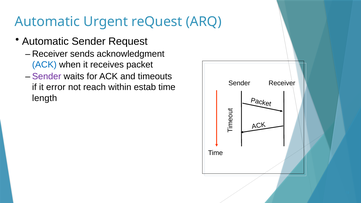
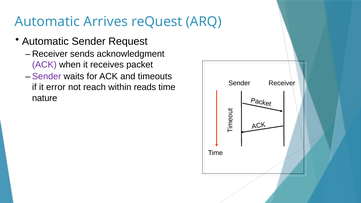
Urgent: Urgent -> Arrives
ACK at (44, 65) colour: blue -> purple
estab: estab -> reads
length: length -> nature
